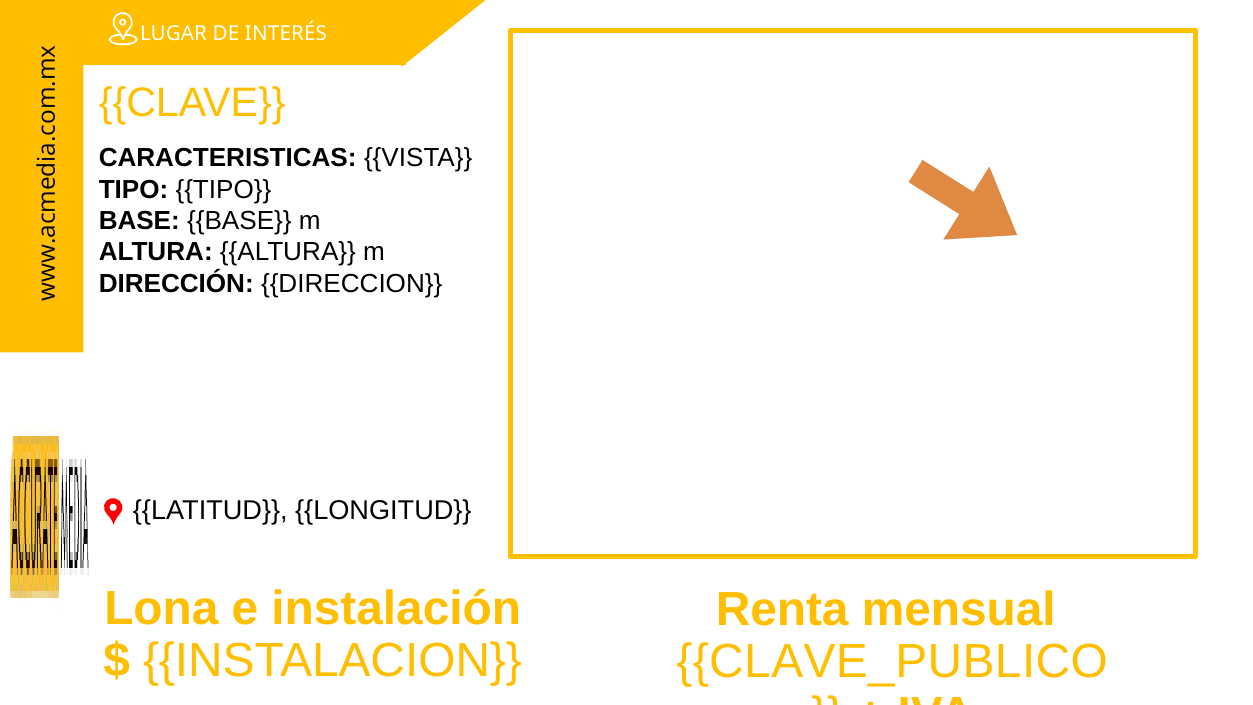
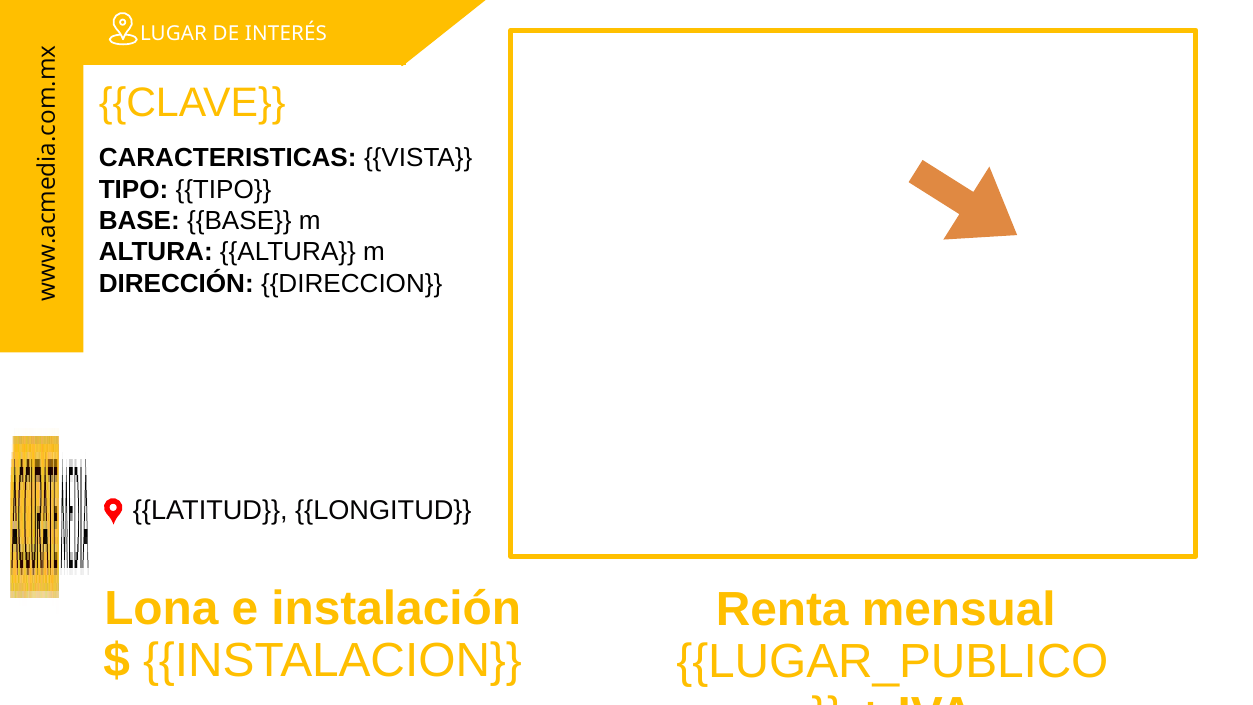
CLAVE_PUBLICO: CLAVE_PUBLICO -> LUGAR_PUBLICO
